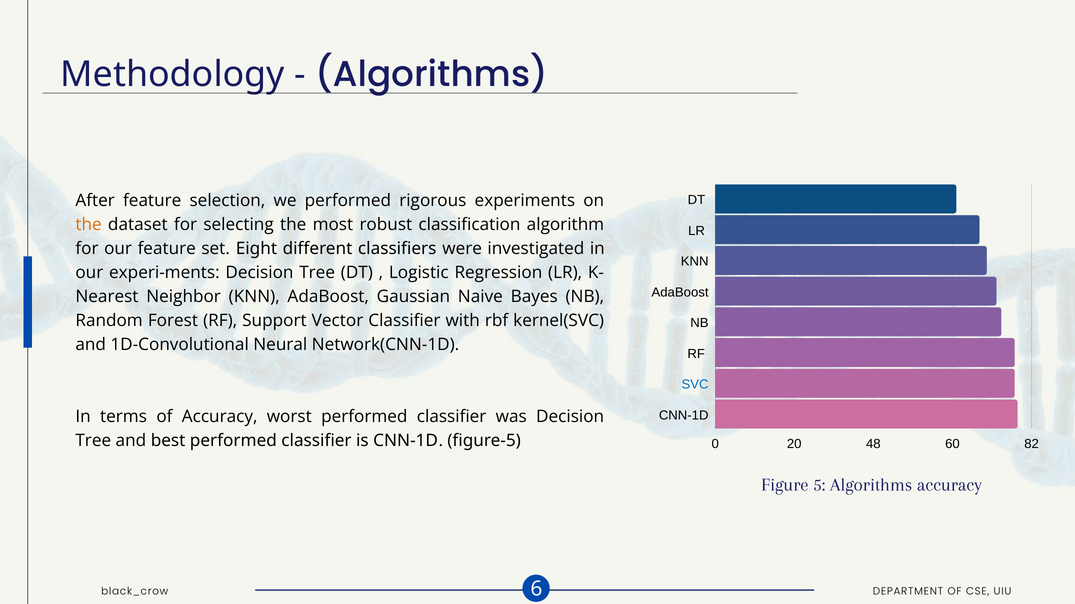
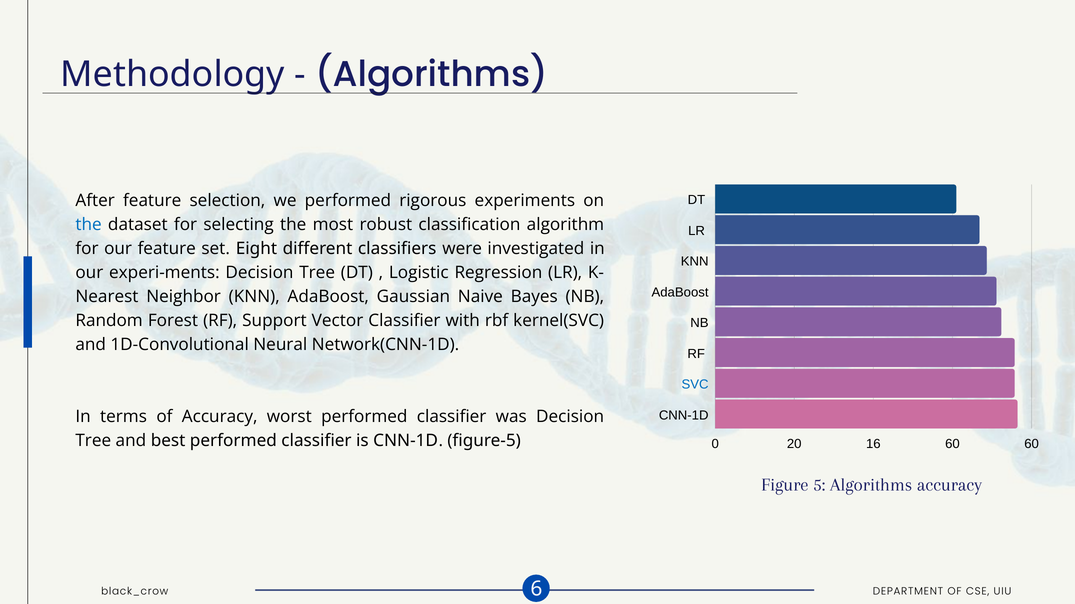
the at (89, 225) colour: orange -> blue
48: 48 -> 16
60 82: 82 -> 60
